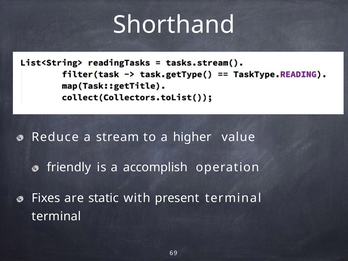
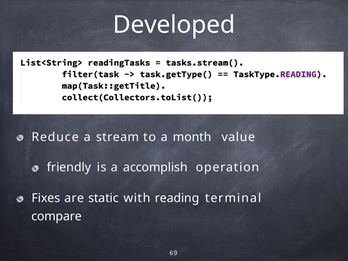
Shorthand: Shorthand -> Developed
higher: higher -> month
present: present -> reading
terminal at (56, 216): terminal -> compare
